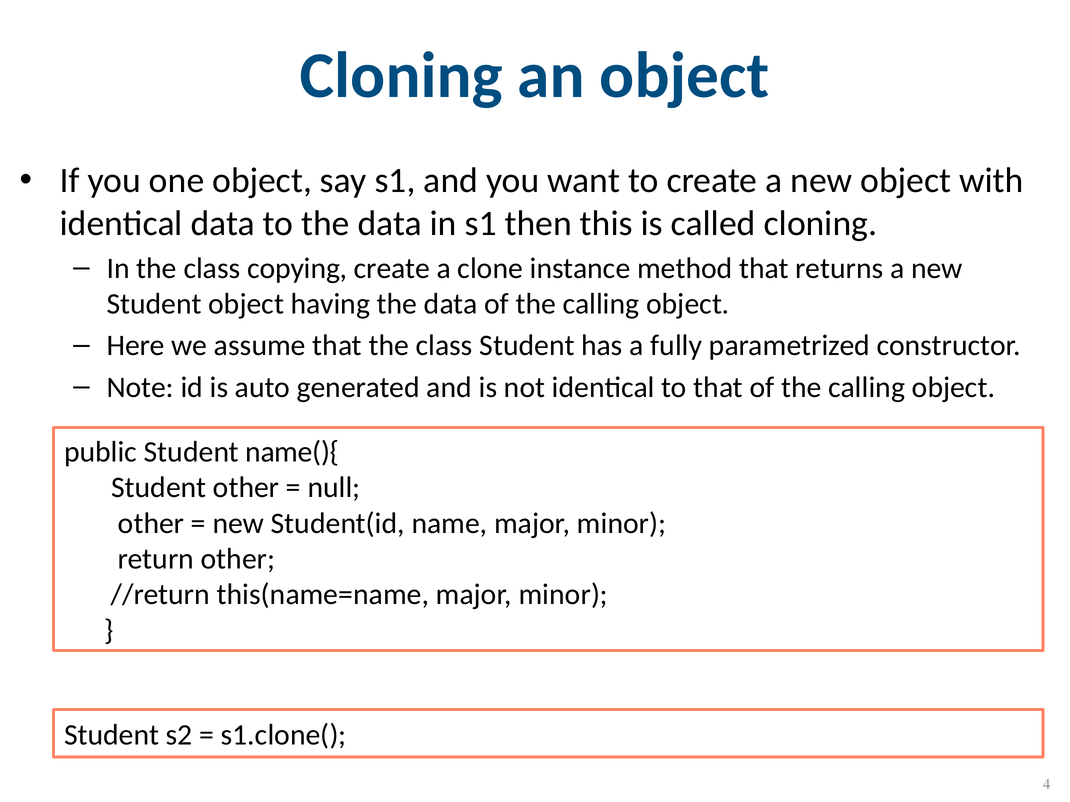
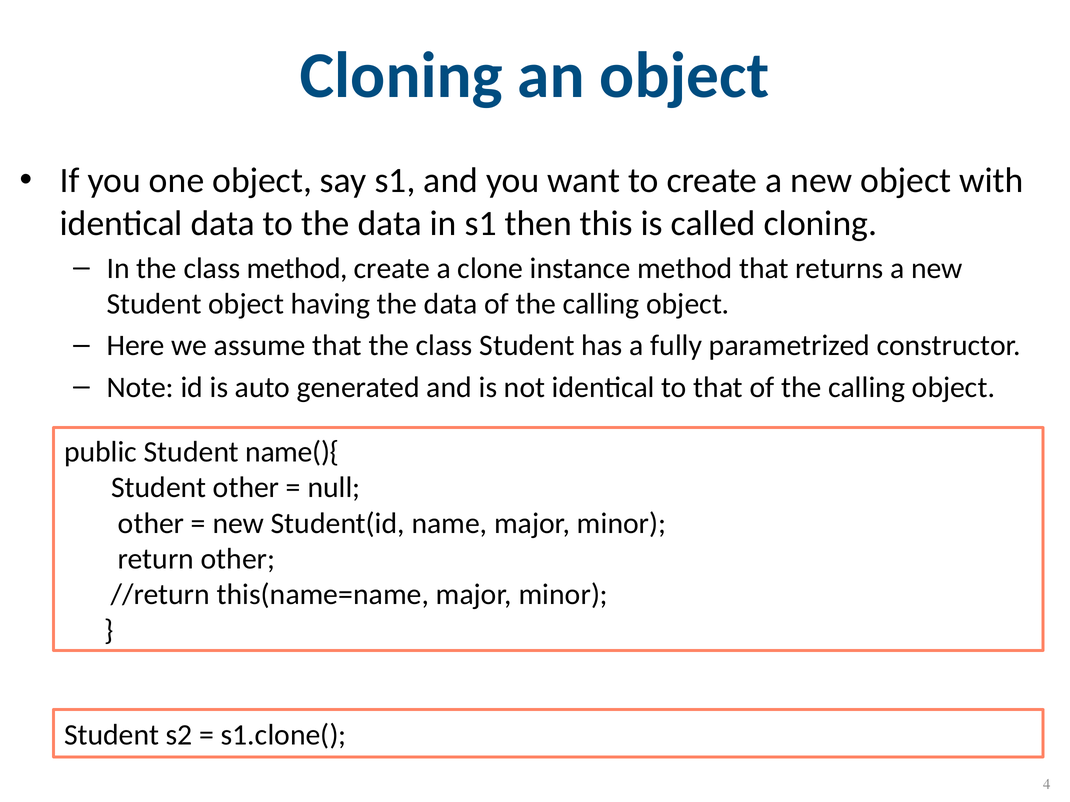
class copying: copying -> method
